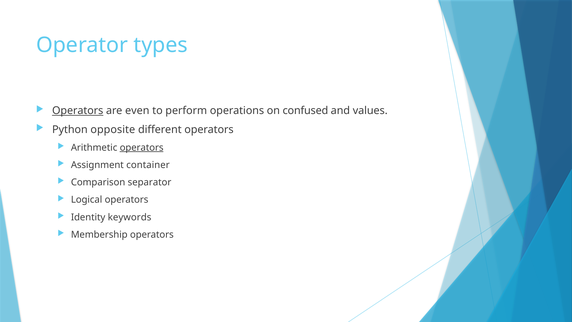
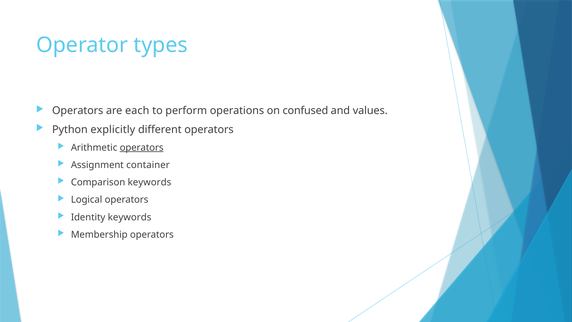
Operators at (78, 111) underline: present -> none
even: even -> each
opposite: opposite -> explicitly
Comparison separator: separator -> keywords
